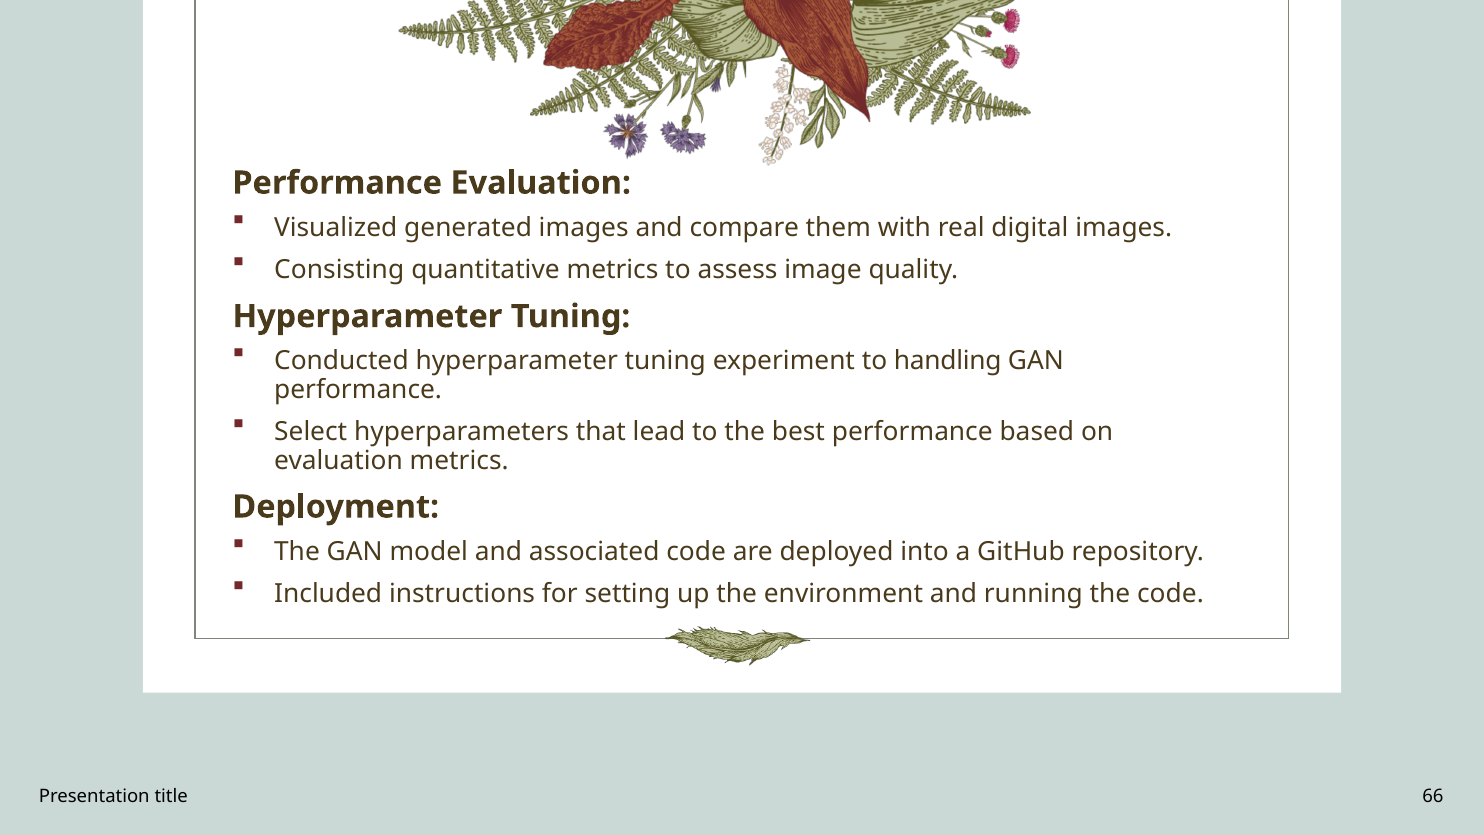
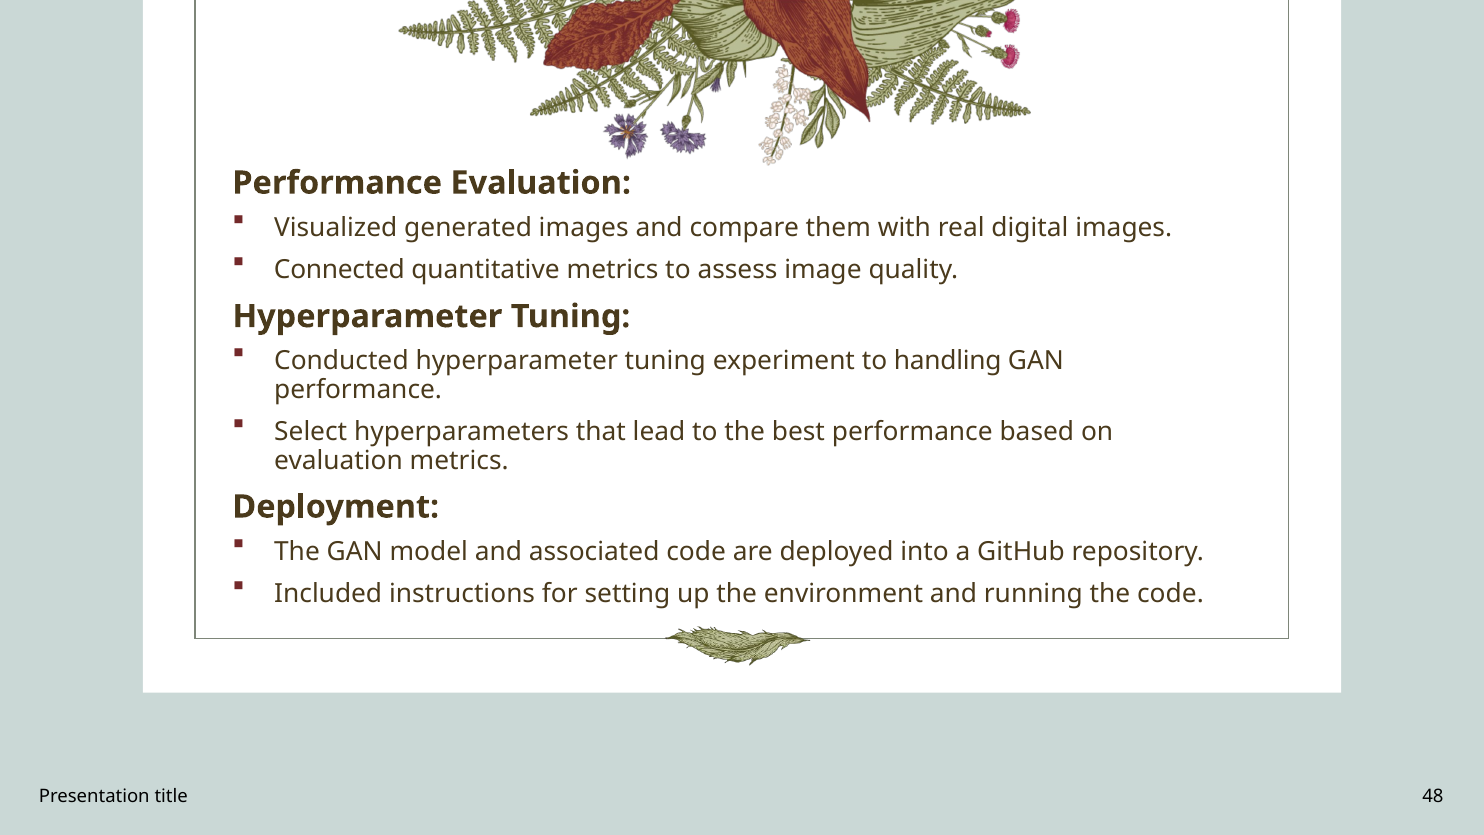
Consisting: Consisting -> Connected
66: 66 -> 48
